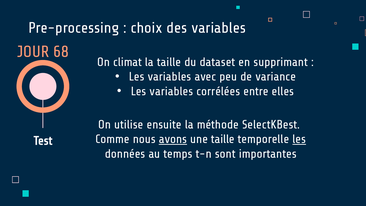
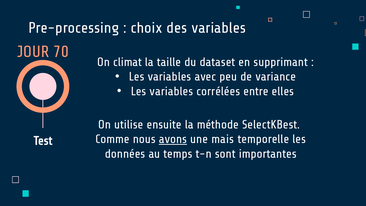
68: 68 -> 70
une taille: taille -> mais
les at (299, 139) underline: present -> none
